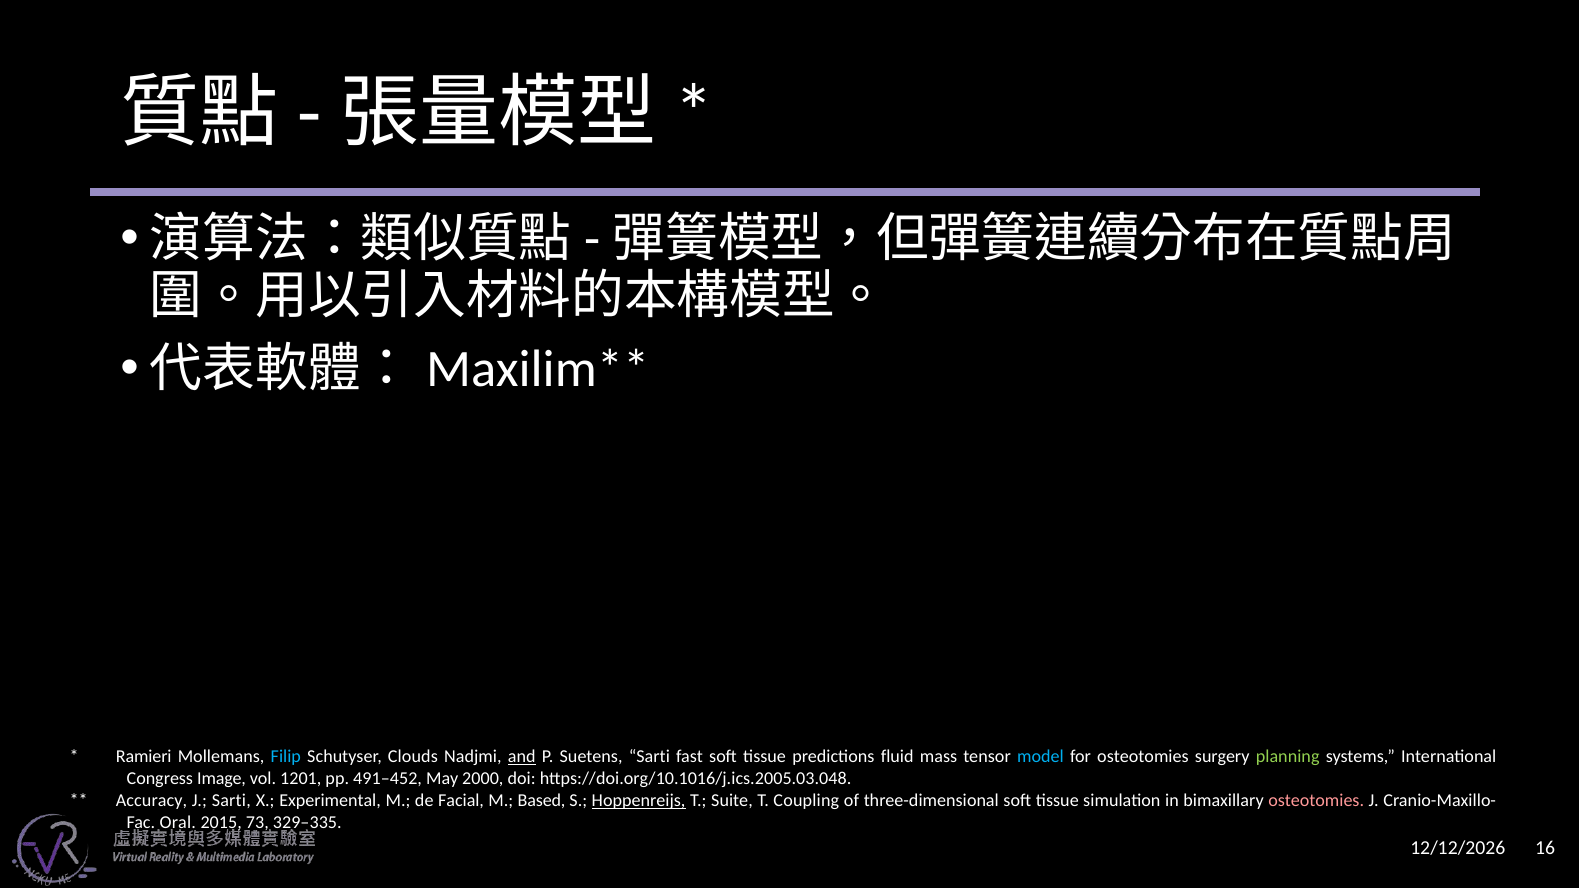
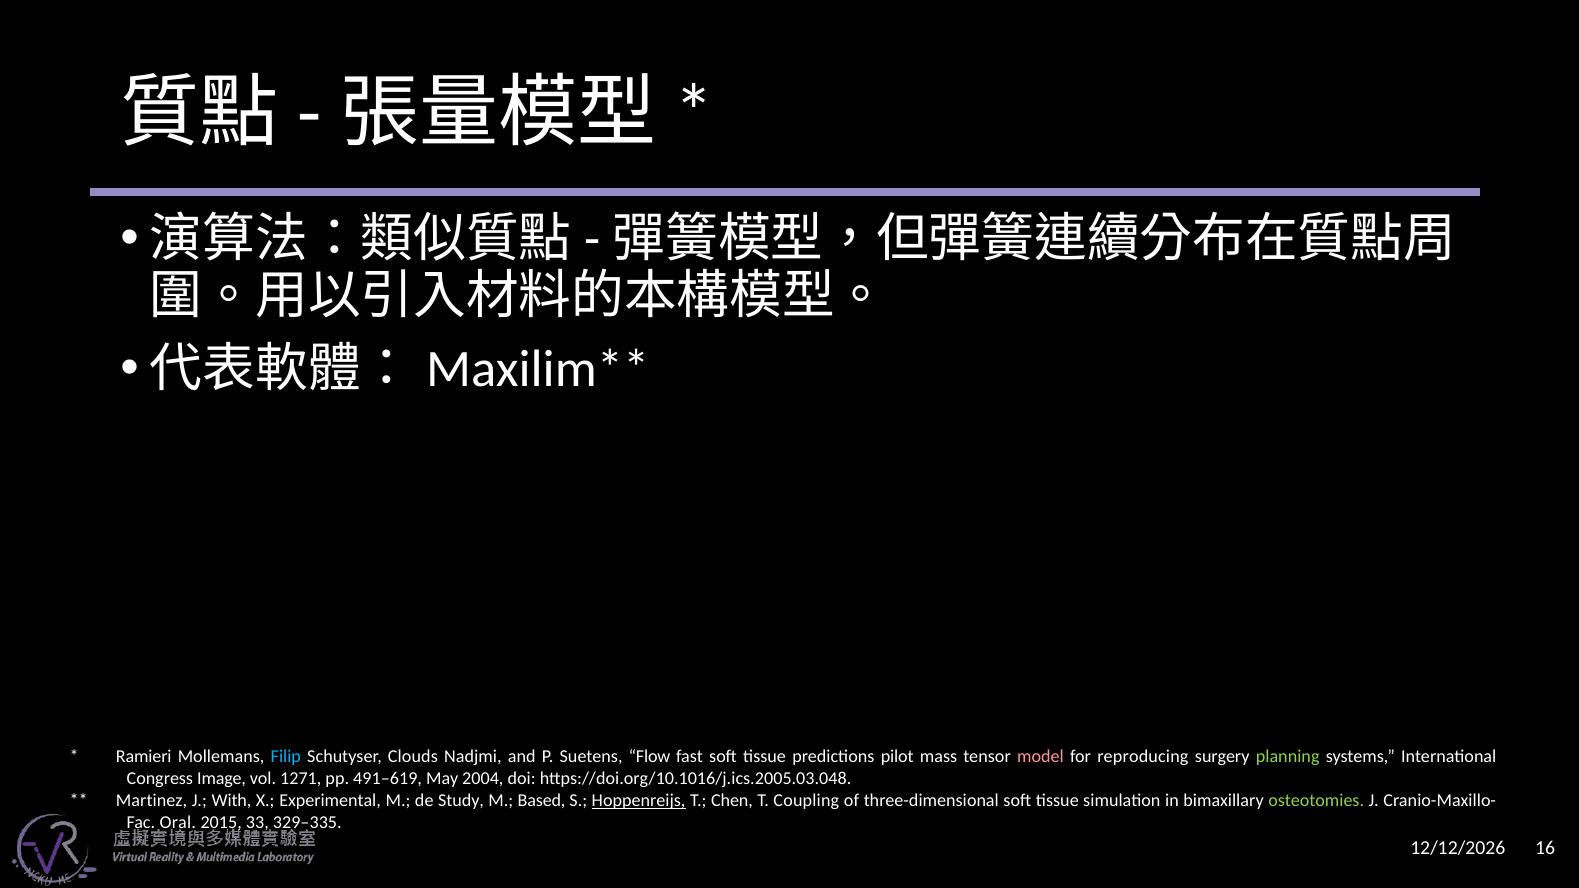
and underline: present -> none
Suetens Sarti: Sarti -> Flow
fluid: fluid -> pilot
model colour: light blue -> pink
for osteotomies: osteotomies -> reproducing
1201: 1201 -> 1271
491–452: 491–452 -> 491–619
2000: 2000 -> 2004
Accuracy: Accuracy -> Martinez
J Sarti: Sarti -> With
Facial: Facial -> Study
Suite: Suite -> Chen
osteotomies at (1316, 801) colour: pink -> light green
73: 73 -> 33
